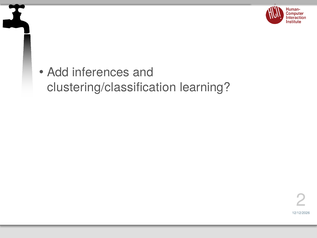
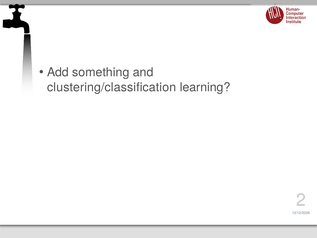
inferences: inferences -> something
